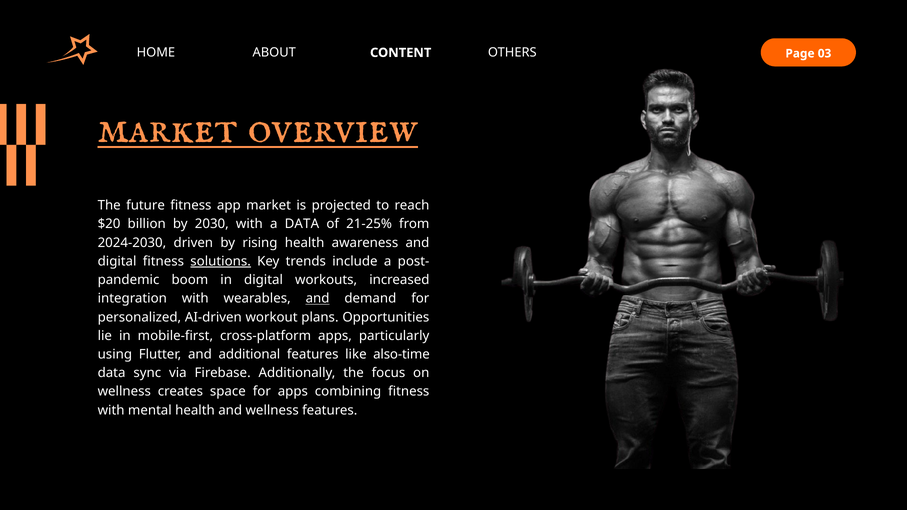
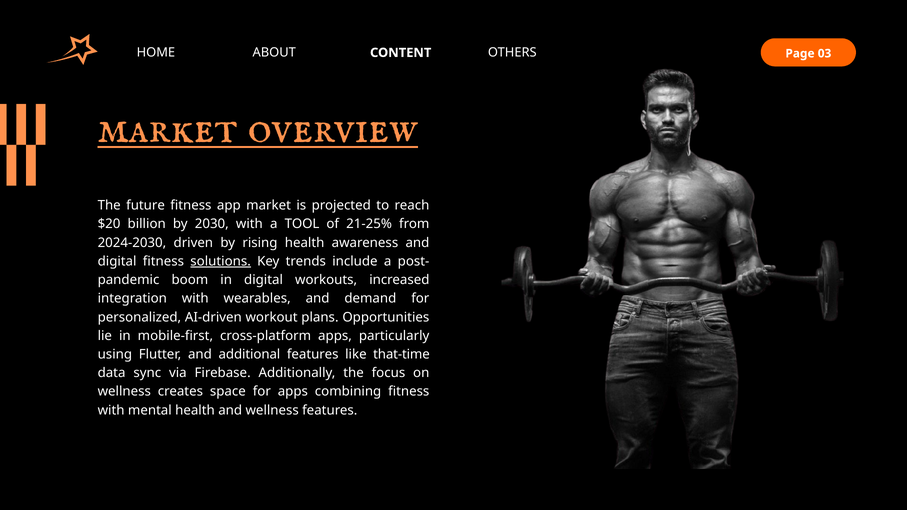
a DATA: DATA -> TOOL
and at (318, 299) underline: present -> none
also-time: also-time -> that-time
